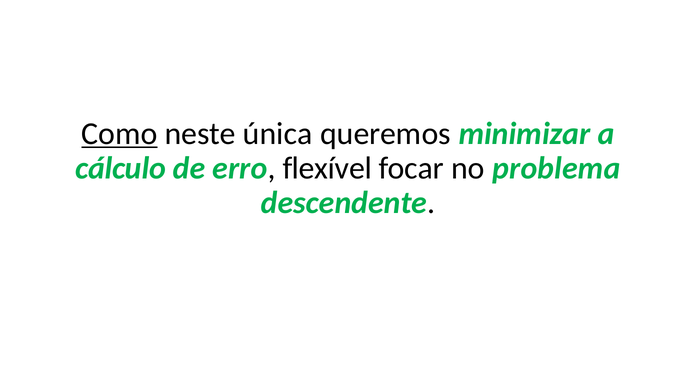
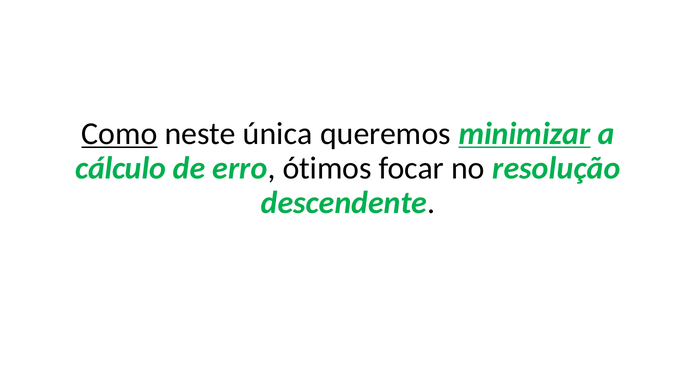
minimizar underline: none -> present
flexível: flexível -> ótimos
problema: problema -> resolução
